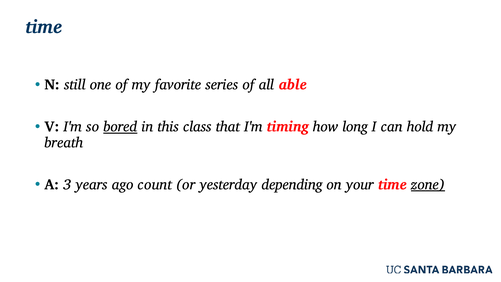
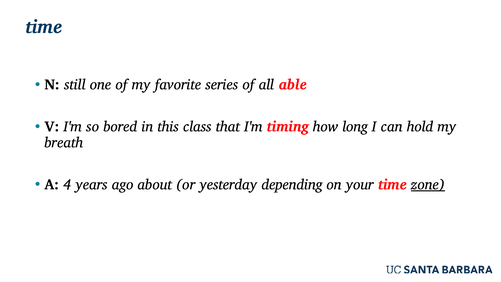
bored underline: present -> none
3: 3 -> 4
count: count -> about
